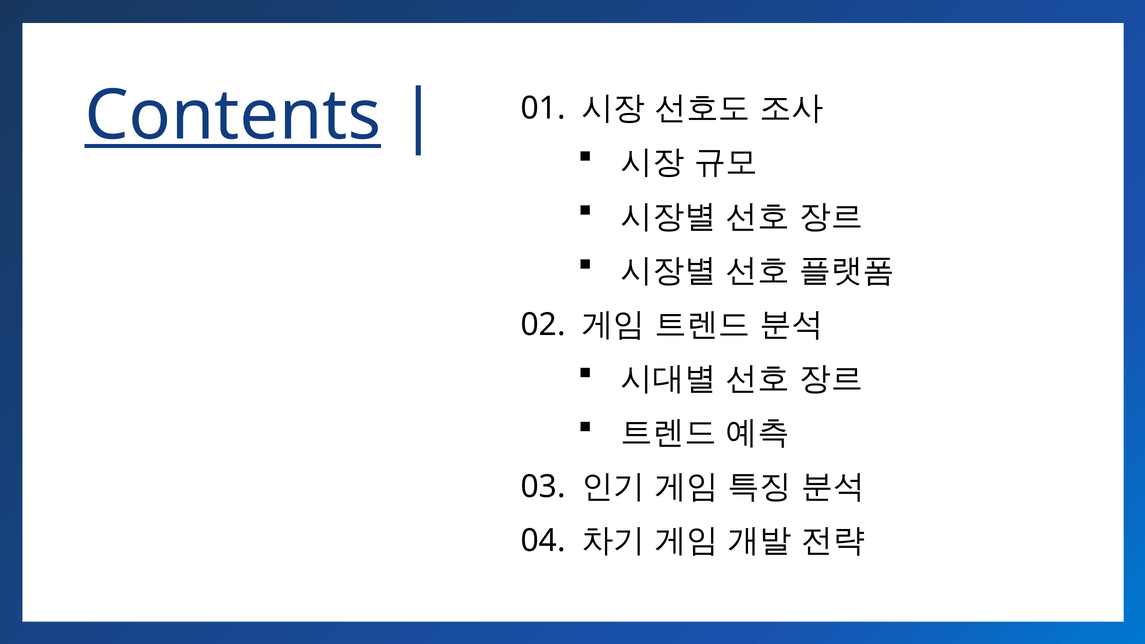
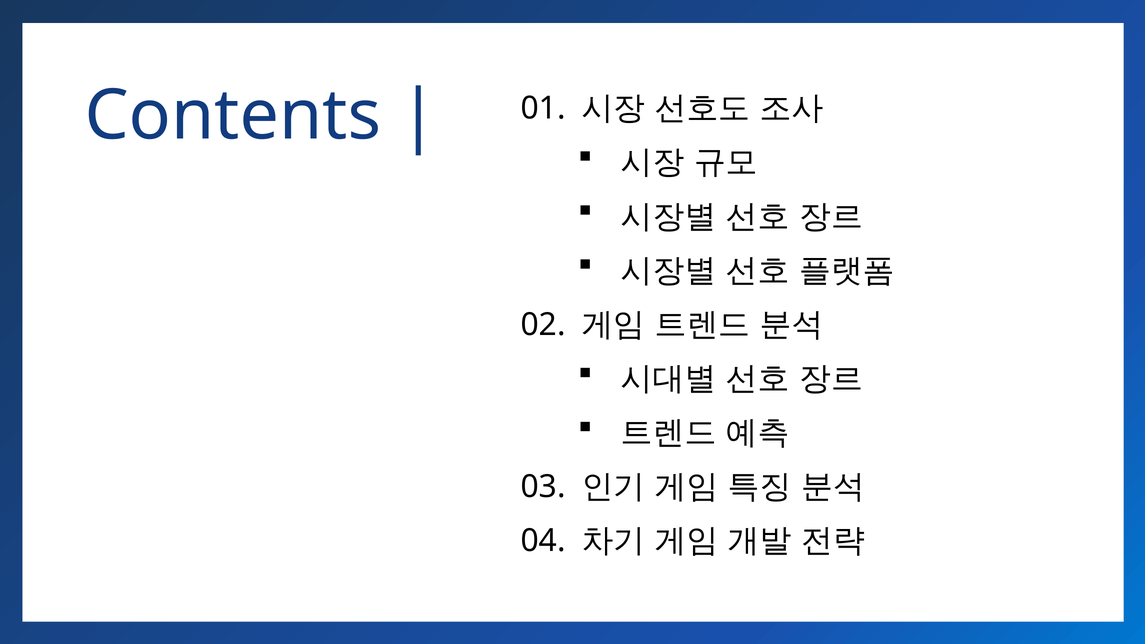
Contents underline: present -> none
